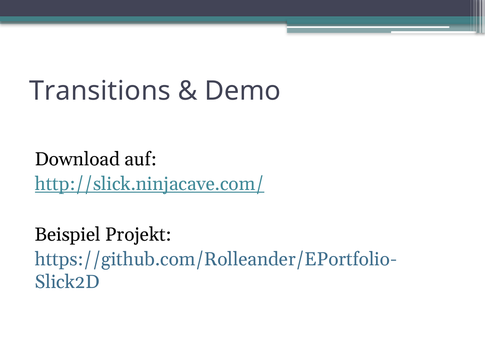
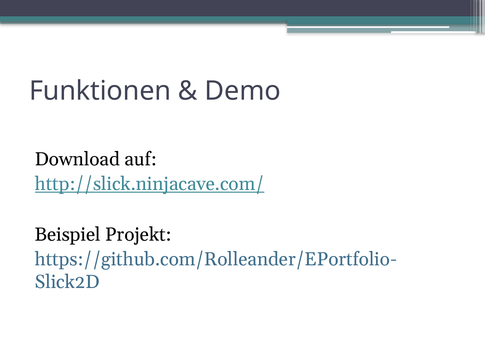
Transitions: Transitions -> Funktionen
